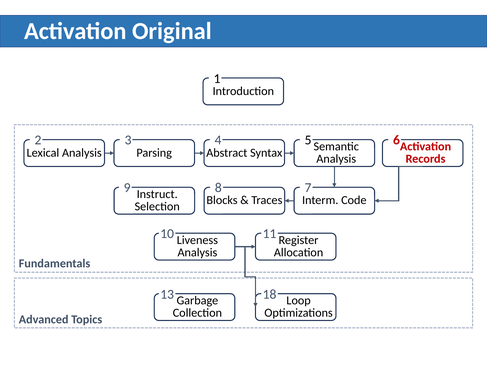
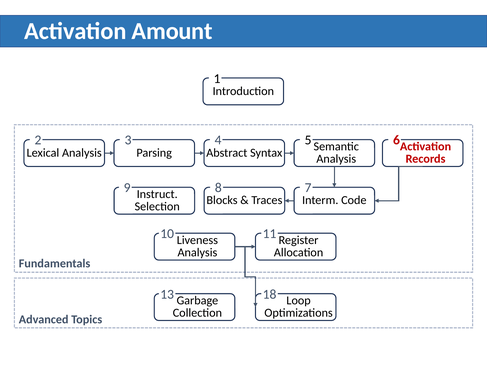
Original: Original -> Amount
